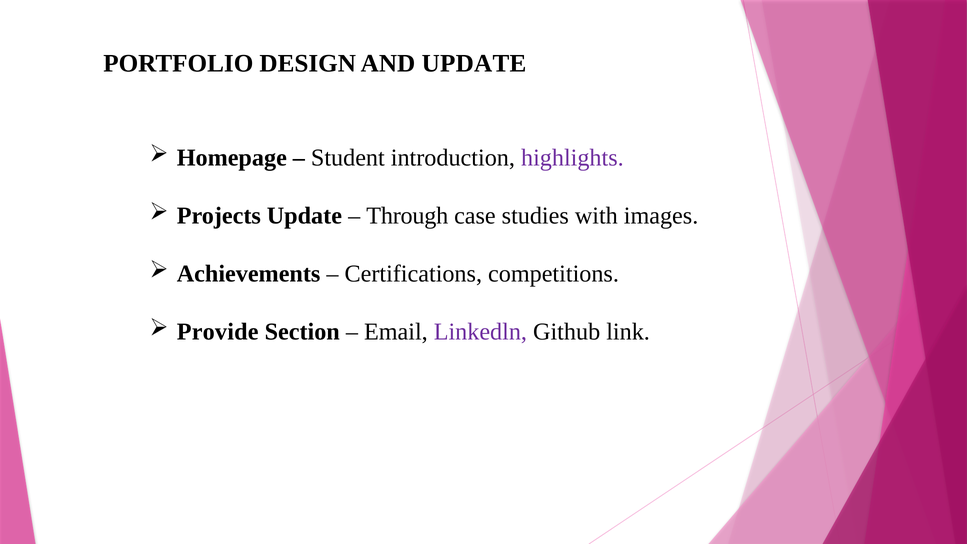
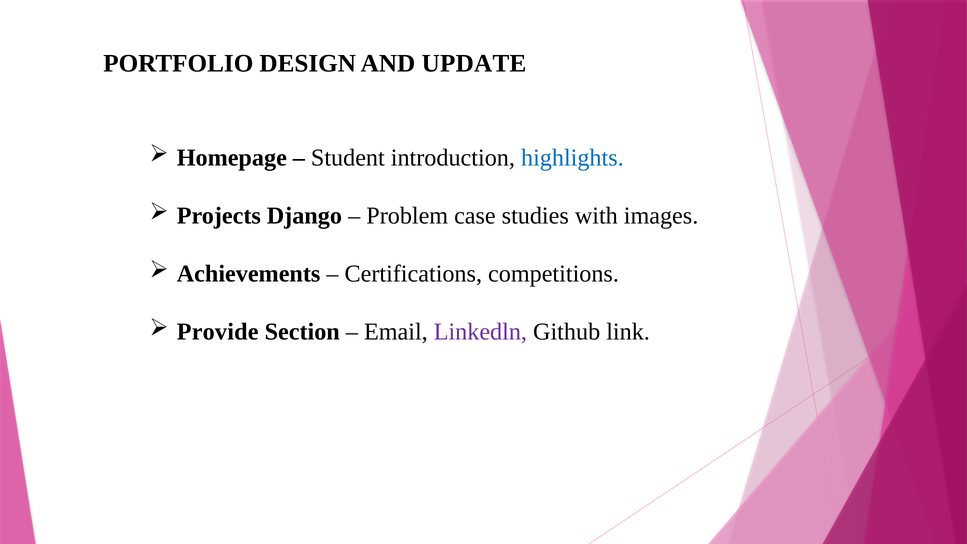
highlights colour: purple -> blue
Projects Update: Update -> Django
Through: Through -> Problem
